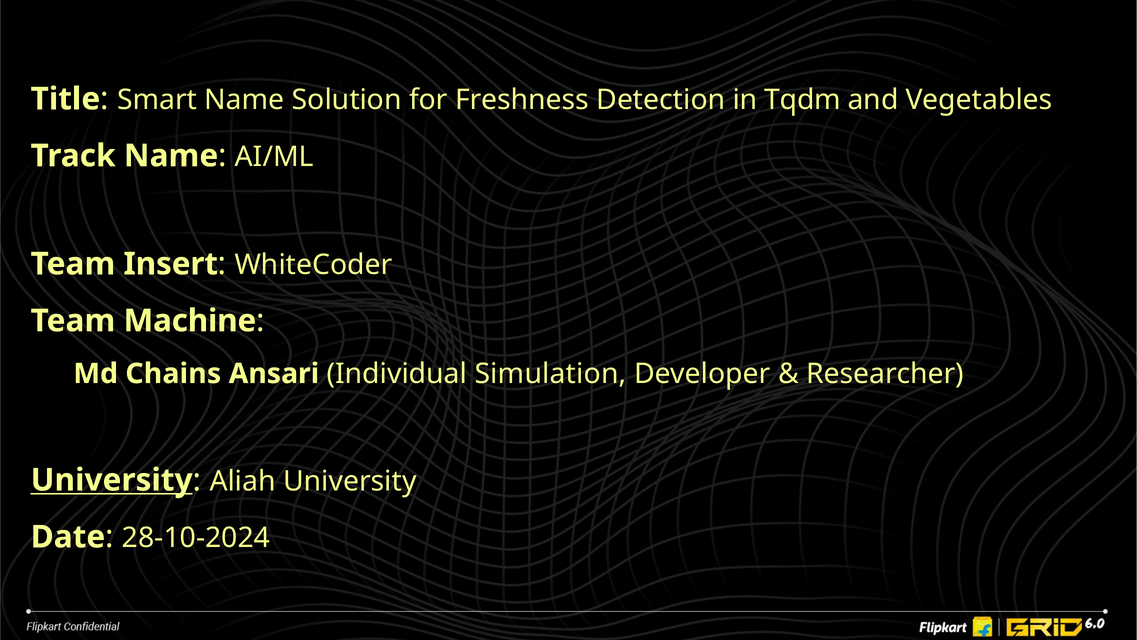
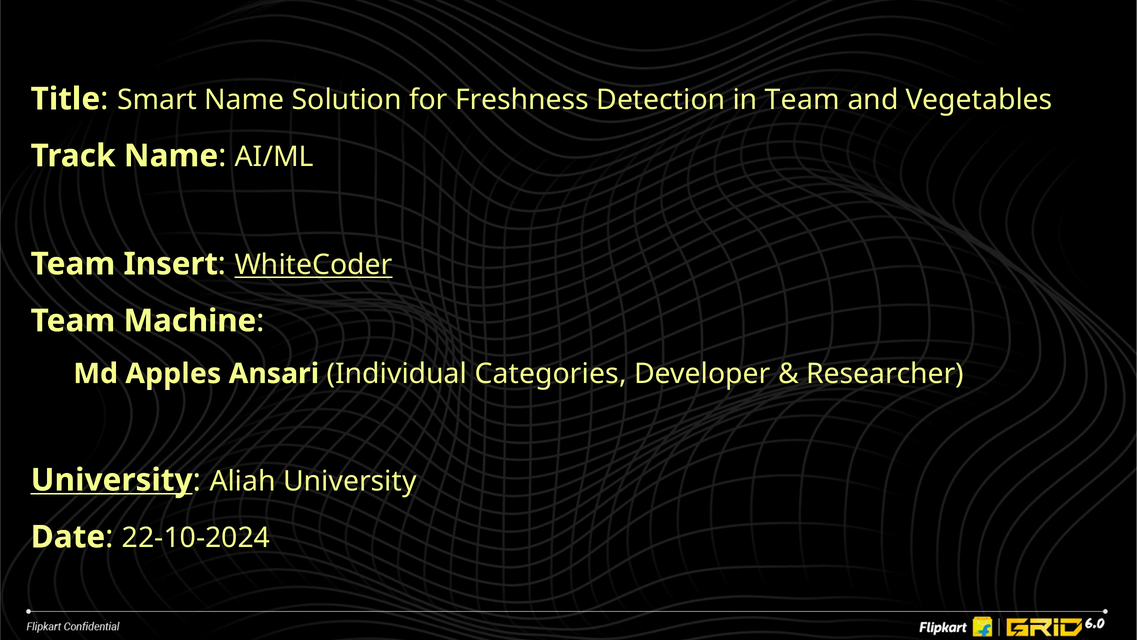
in Tqdm: Tqdm -> Team
WhiteCoder underline: none -> present
Chains: Chains -> Apples
Simulation: Simulation -> Categories
28-10-2024: 28-10-2024 -> 22-10-2024
